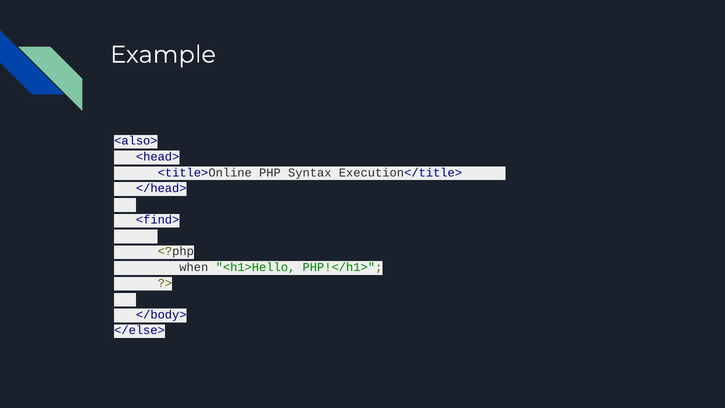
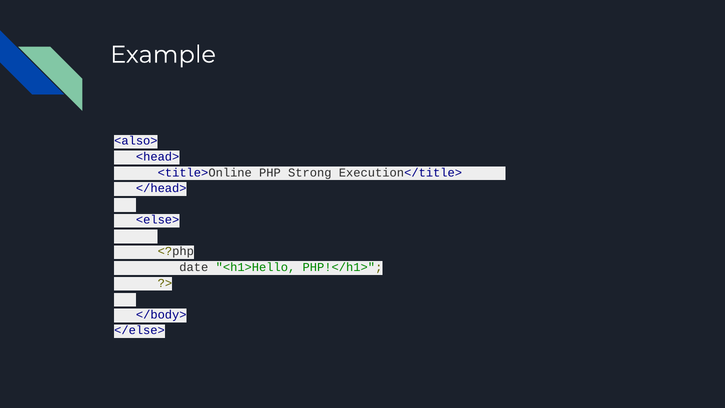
Syntax: Syntax -> Strong
<find>: <find> -> <else>
when: when -> date
